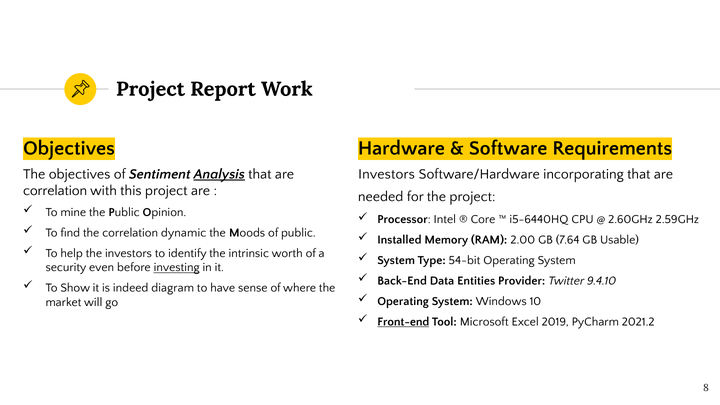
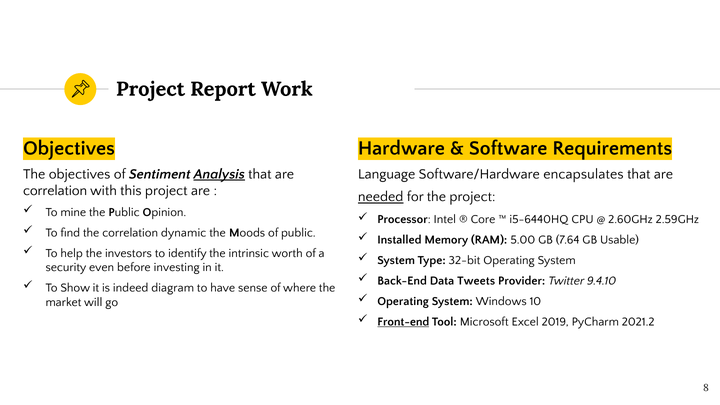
Investors at (387, 174): Investors -> Language
incorporating: incorporating -> encapsulates
needed underline: none -> present
2.00: 2.00 -> 5.00
54-bit: 54-bit -> 32-bit
investing underline: present -> none
Entities: Entities -> Tweets
